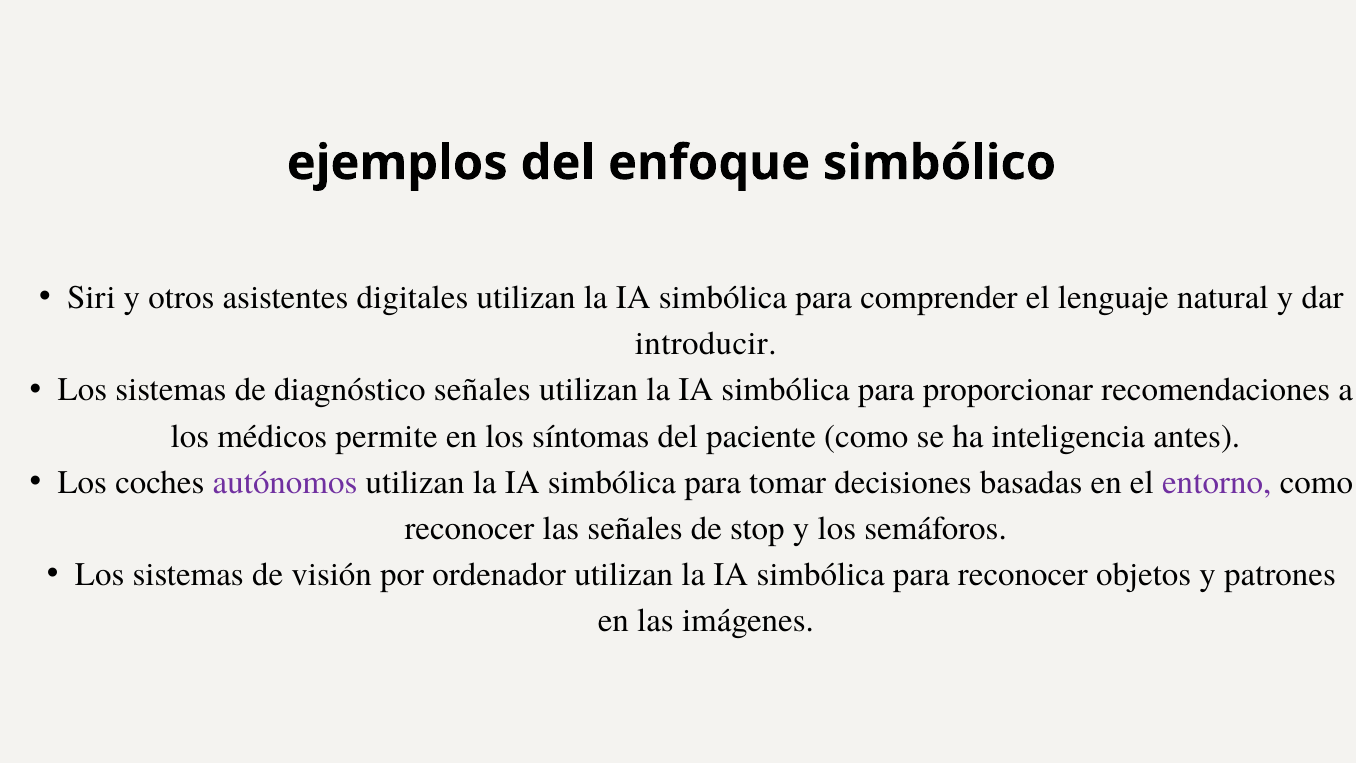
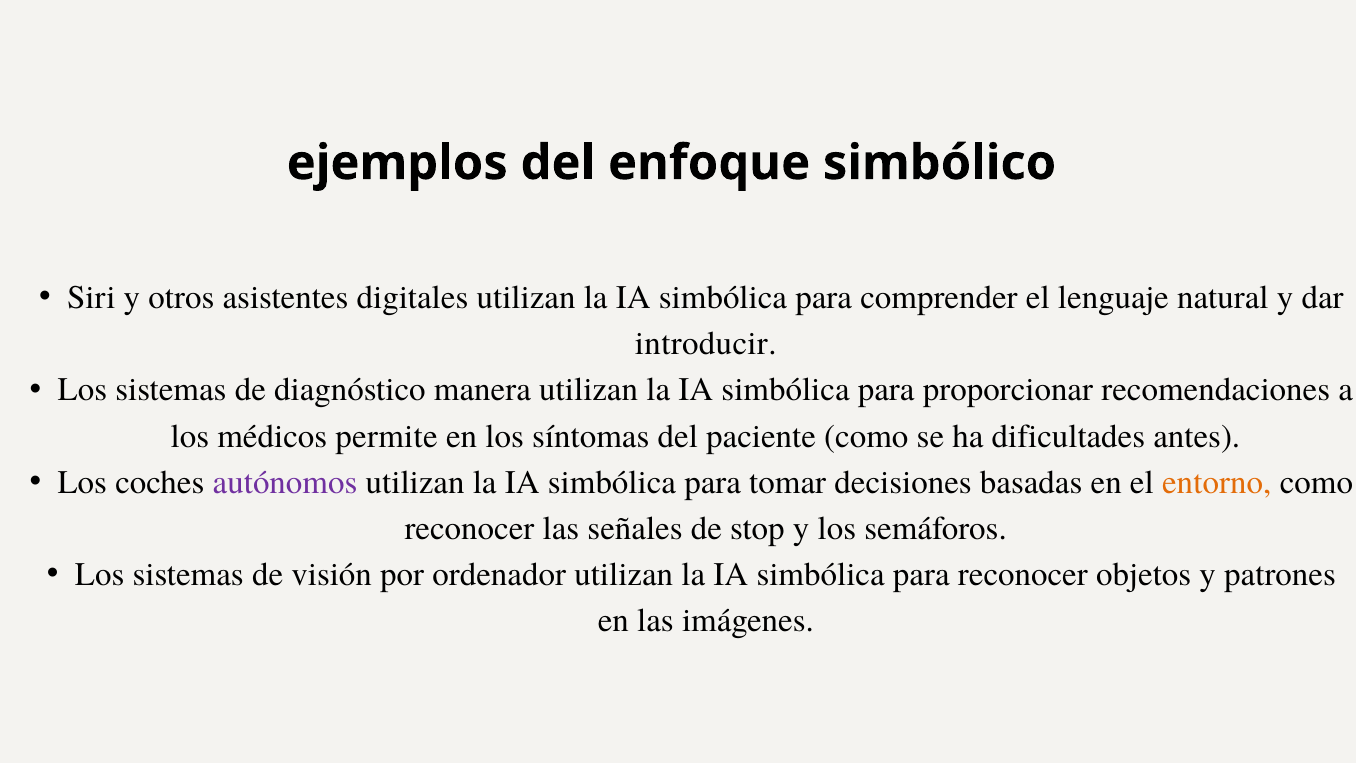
diagnóstico señales: señales -> manera
inteligencia: inteligencia -> dificultades
entorno colour: purple -> orange
